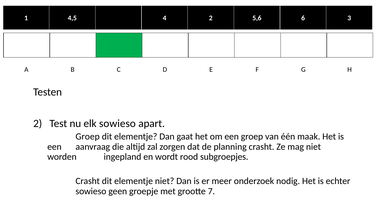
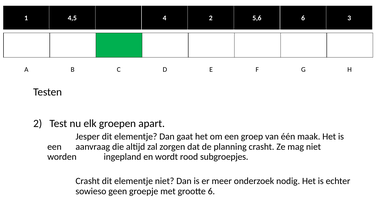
elk sowieso: sowieso -> groepen
Groep at (88, 136): Groep -> Jesper
grootte 7: 7 -> 6
